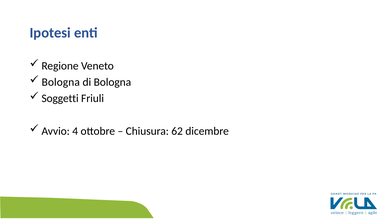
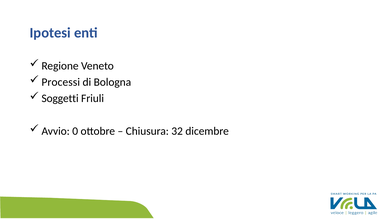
Bologna at (61, 82): Bologna -> Processi
4: 4 -> 0
62: 62 -> 32
